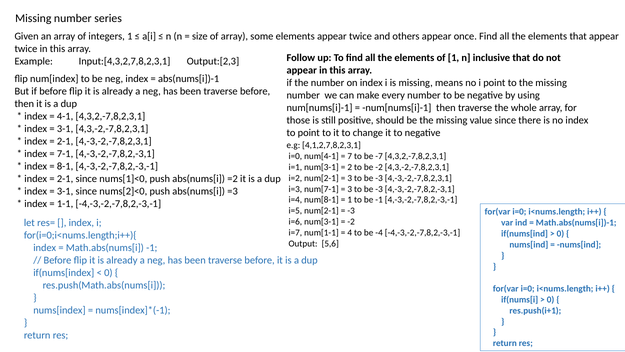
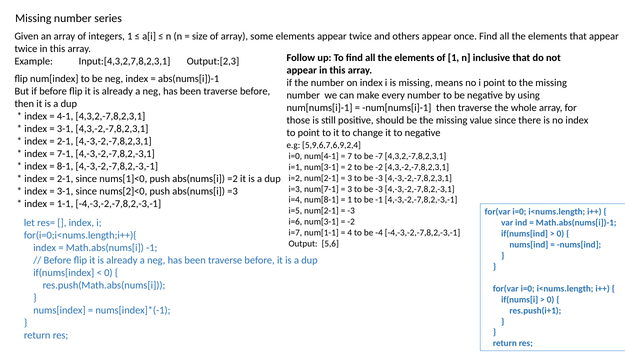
4,1,2,7,8,2,3,1: 4,1,2,7,8,2,3,1 -> 5,9,6,7,6,9,2,4
